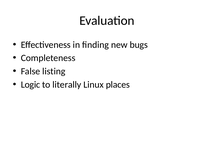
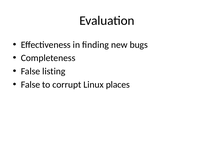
Logic at (30, 85): Logic -> False
literally: literally -> corrupt
